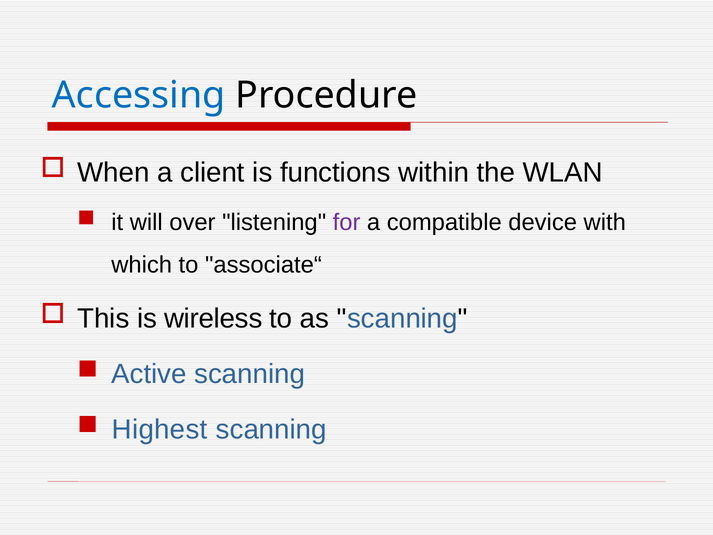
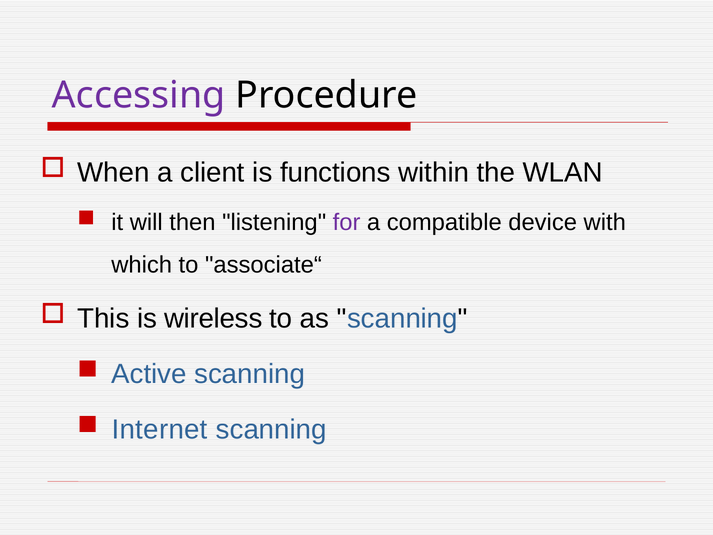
Accessing colour: blue -> purple
over: over -> then
Highest: Highest -> Internet
